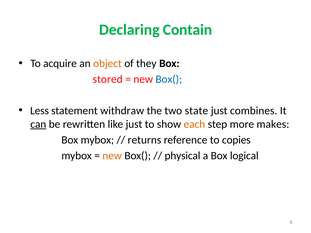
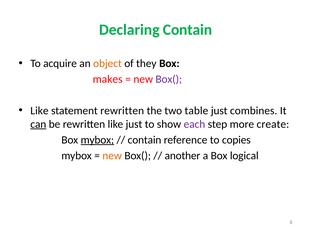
stored: stored -> makes
Box( at (169, 79) colour: blue -> purple
Less at (40, 111): Less -> Like
statement withdraw: withdraw -> rewritten
state: state -> table
each colour: orange -> purple
makes: makes -> create
mybox at (97, 140) underline: none -> present
returns at (144, 140): returns -> contain
physical: physical -> another
